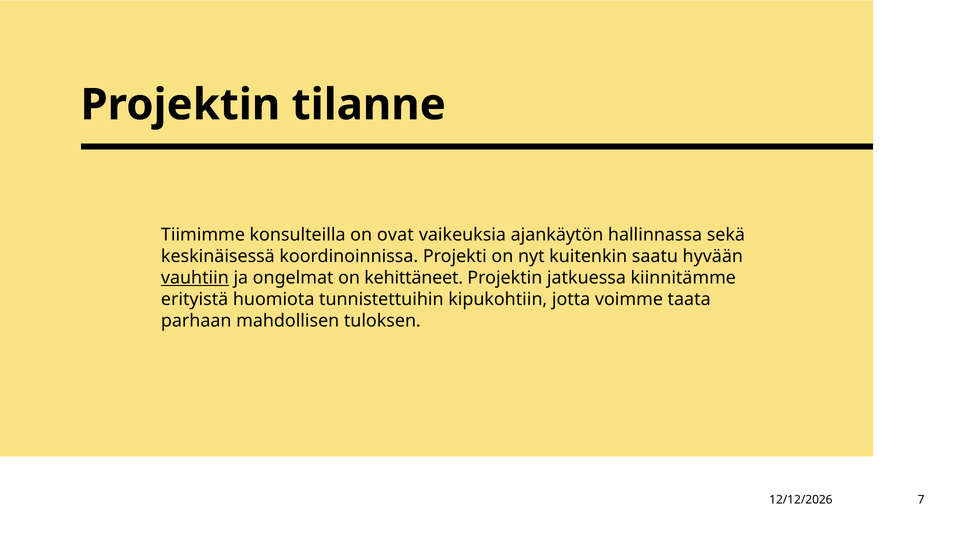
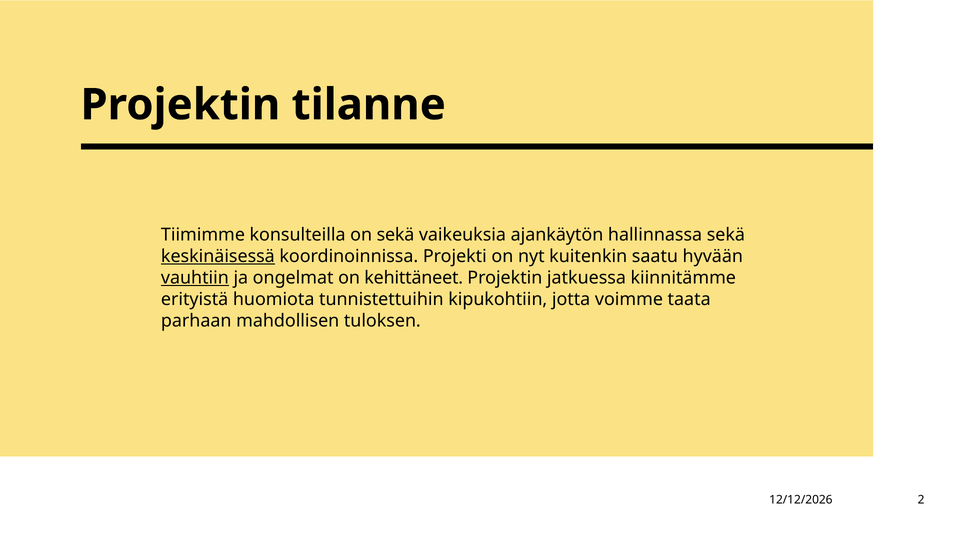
on ovat: ovat -> sekä
keskinäisessä underline: none -> present
7: 7 -> 2
